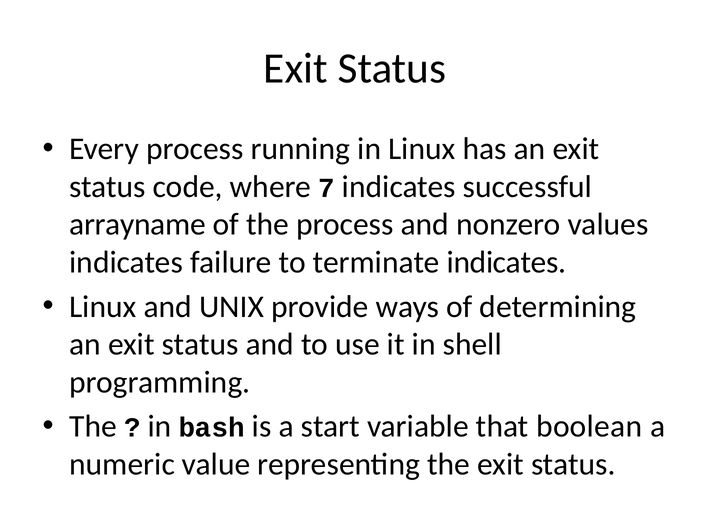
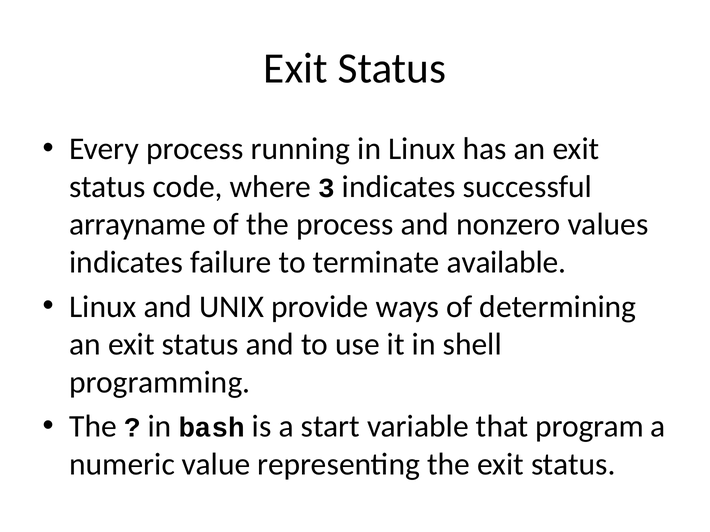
7: 7 -> 3
terminate indicates: indicates -> available
boolean: boolean -> program
